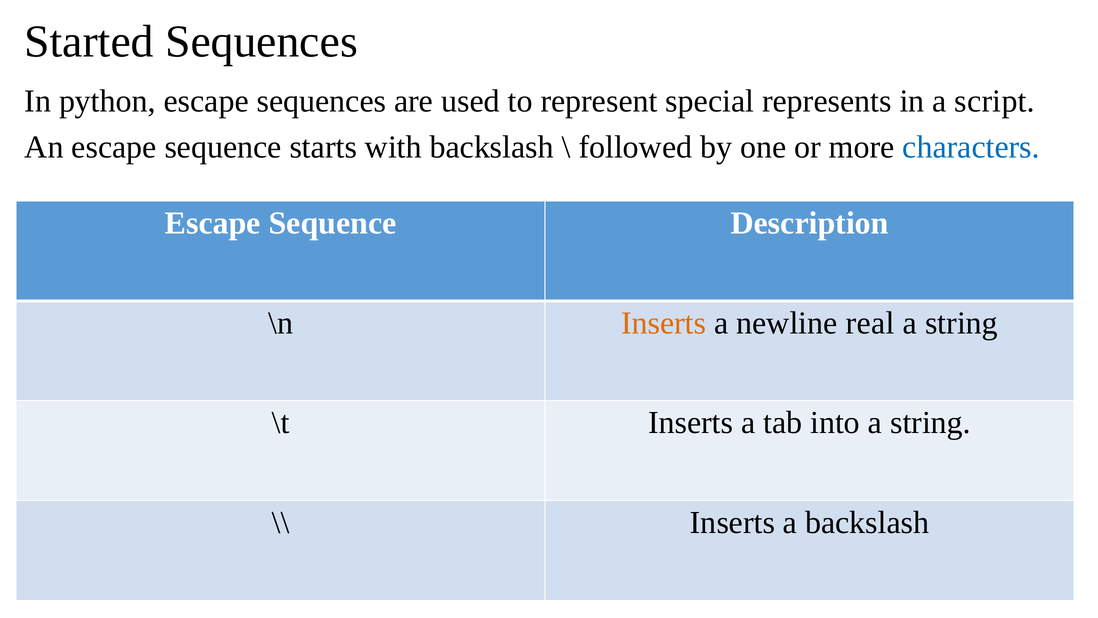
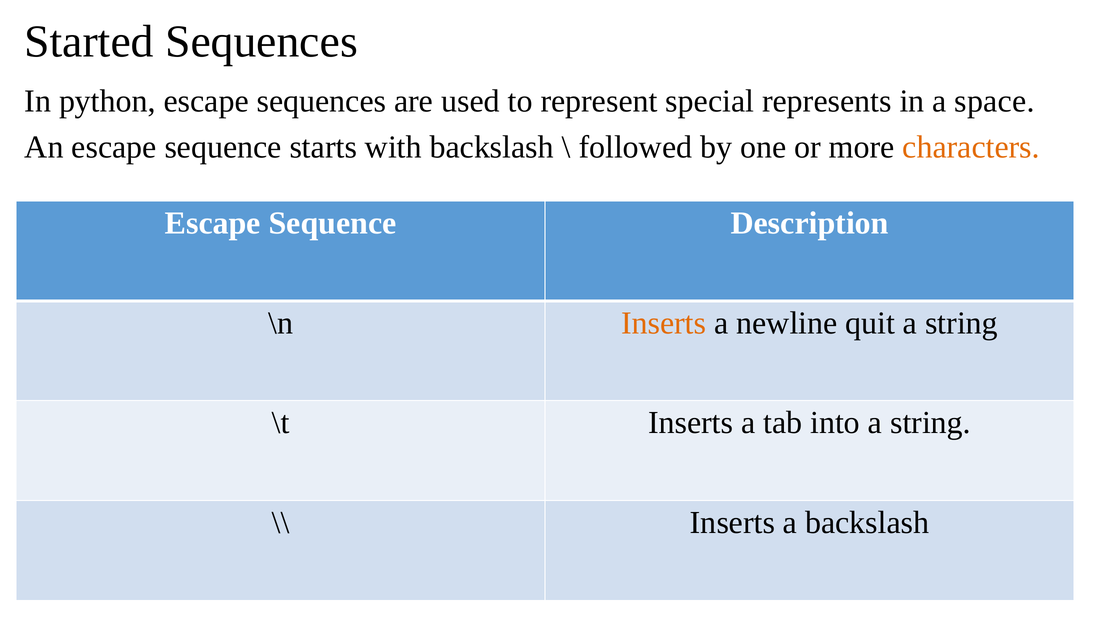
script: script -> space
characters colour: blue -> orange
real: real -> quit
